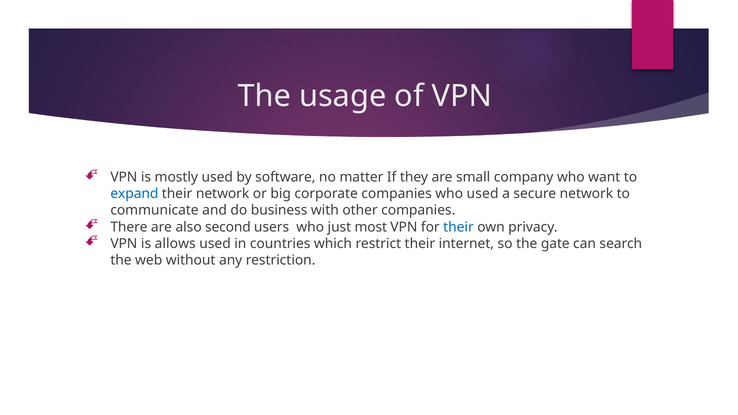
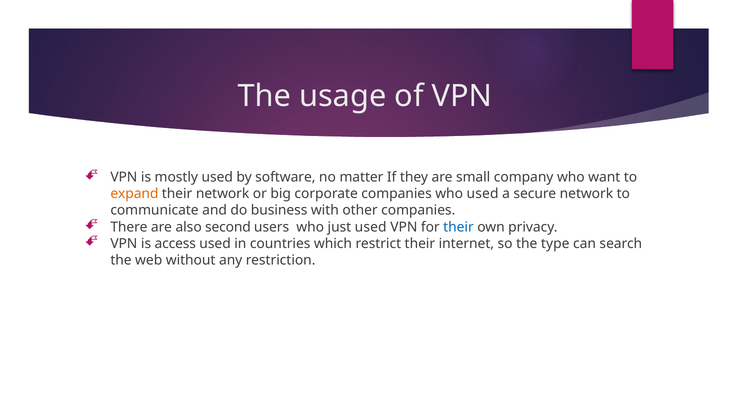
expand colour: blue -> orange
just most: most -> used
allows: allows -> access
gate: gate -> type
